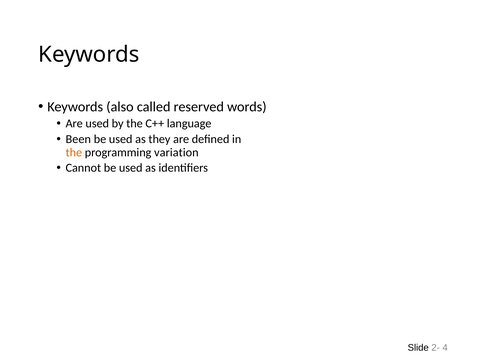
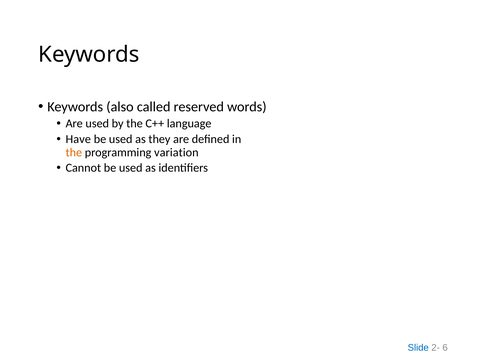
Been: Been -> Have
Slide colour: black -> blue
4: 4 -> 6
